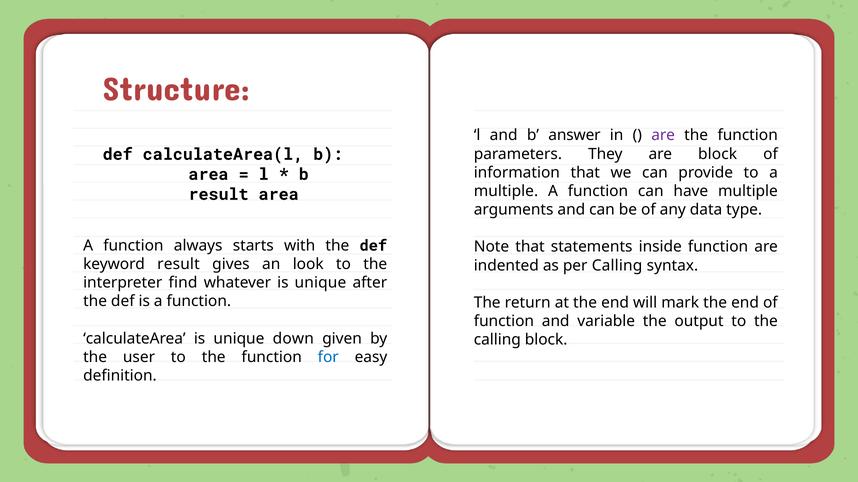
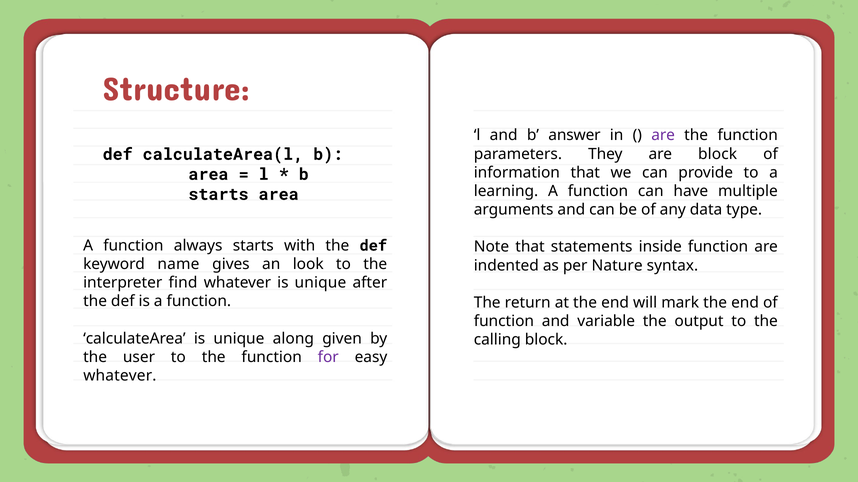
multiple at (506, 191): multiple -> learning
result at (218, 195): result -> starts
keyword result: result -> name
per Calling: Calling -> Nature
down: down -> along
for colour: blue -> purple
definition at (120, 376): definition -> whatever
